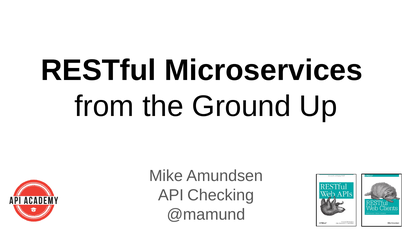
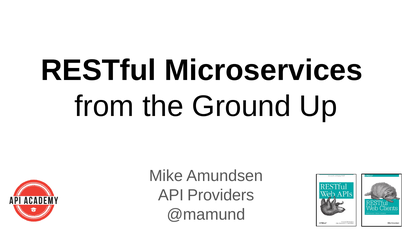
Checking: Checking -> Providers
